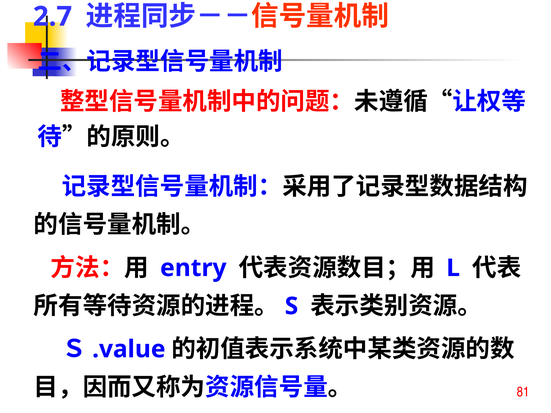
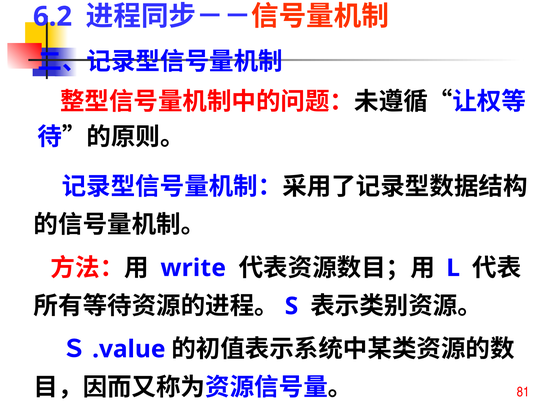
2.7: 2.7 -> 6.2
entry: entry -> write
